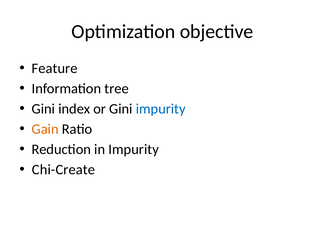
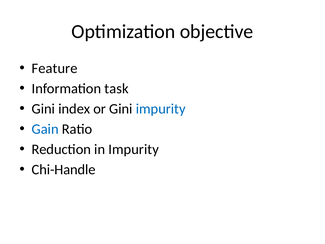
tree: tree -> task
Gain colour: orange -> blue
Chi-Create: Chi-Create -> Chi-Handle
